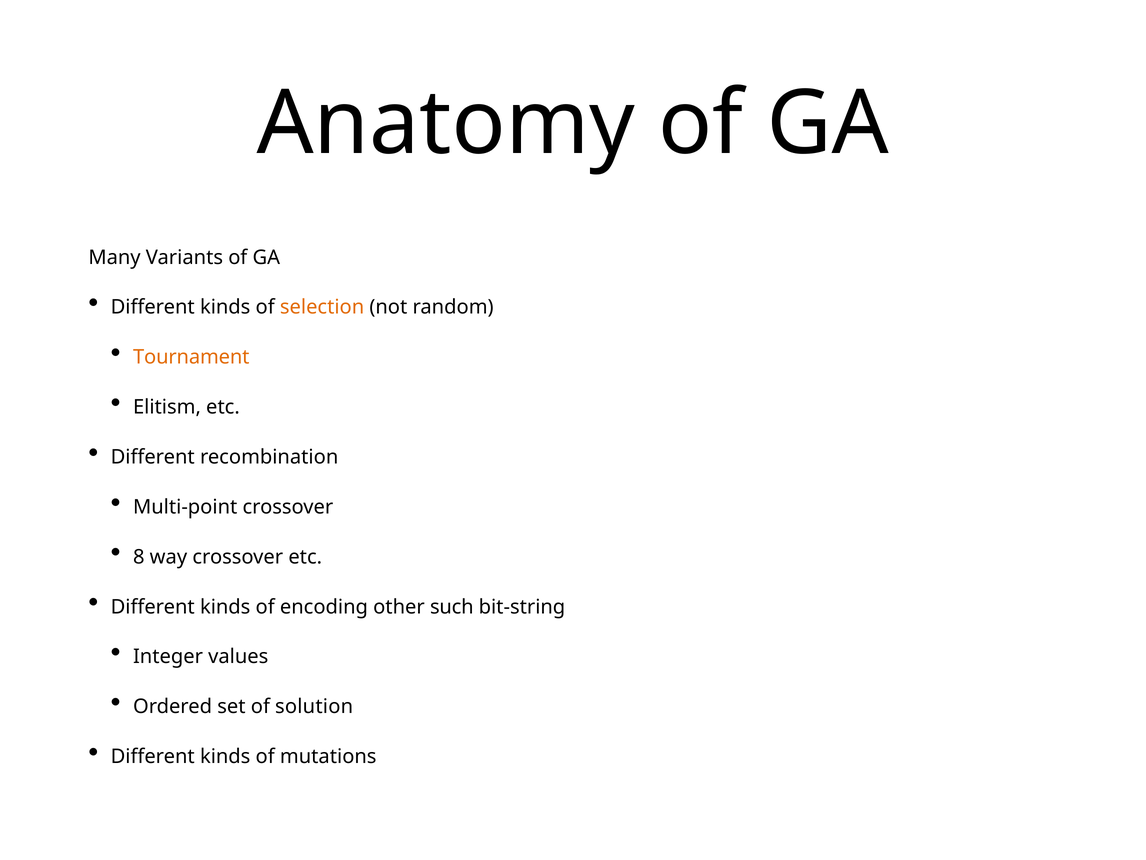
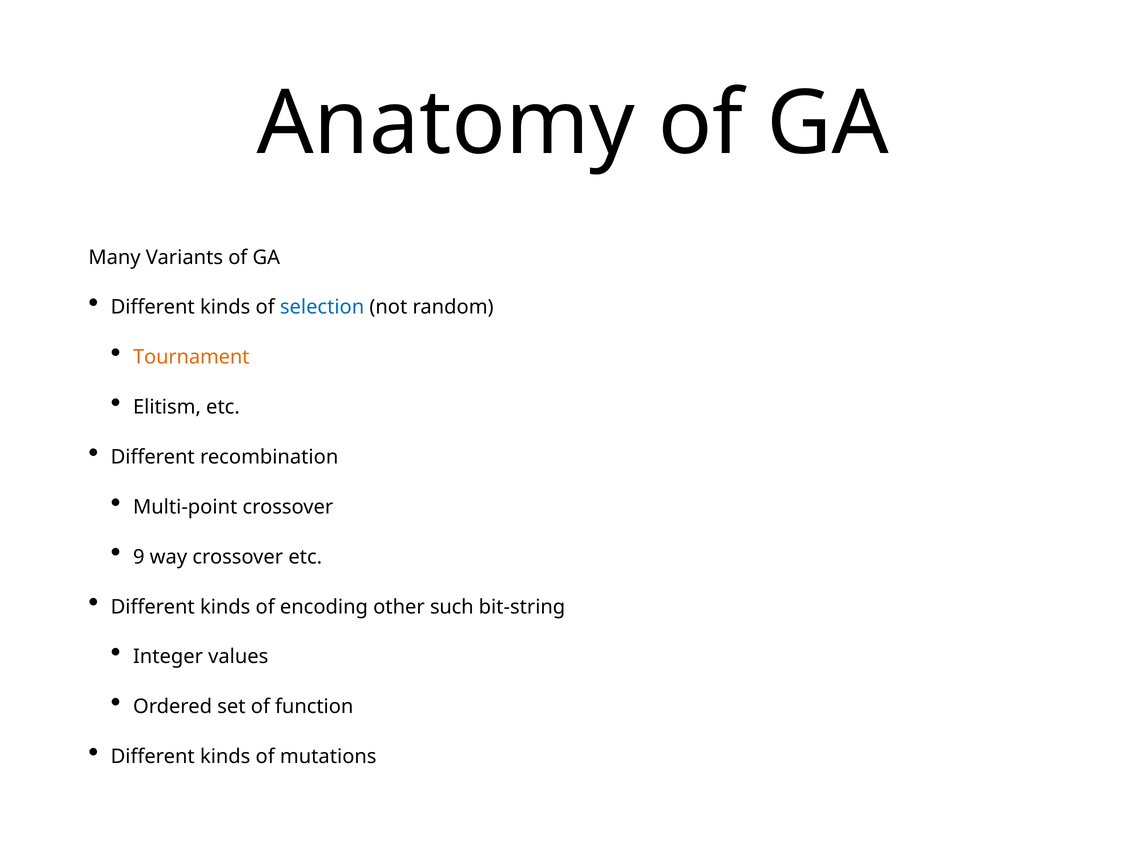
selection colour: orange -> blue
8: 8 -> 9
solution: solution -> function
